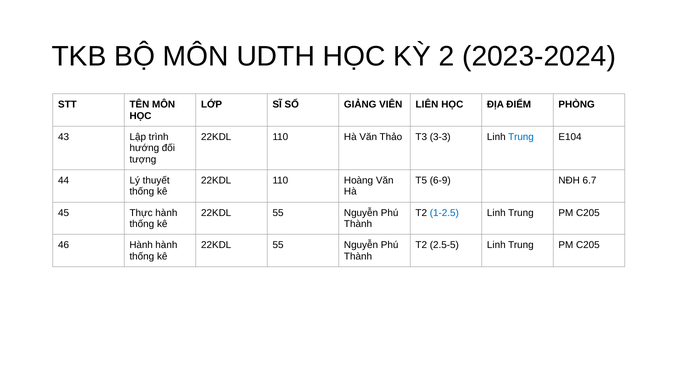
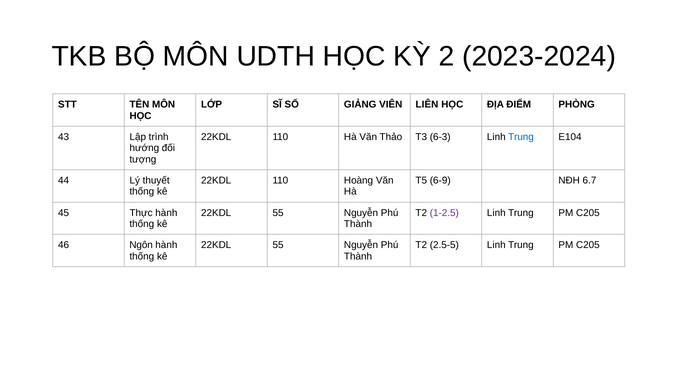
3-3: 3-3 -> 6-3
1-2.5 colour: blue -> purple
46 Hành: Hành -> Ngôn
